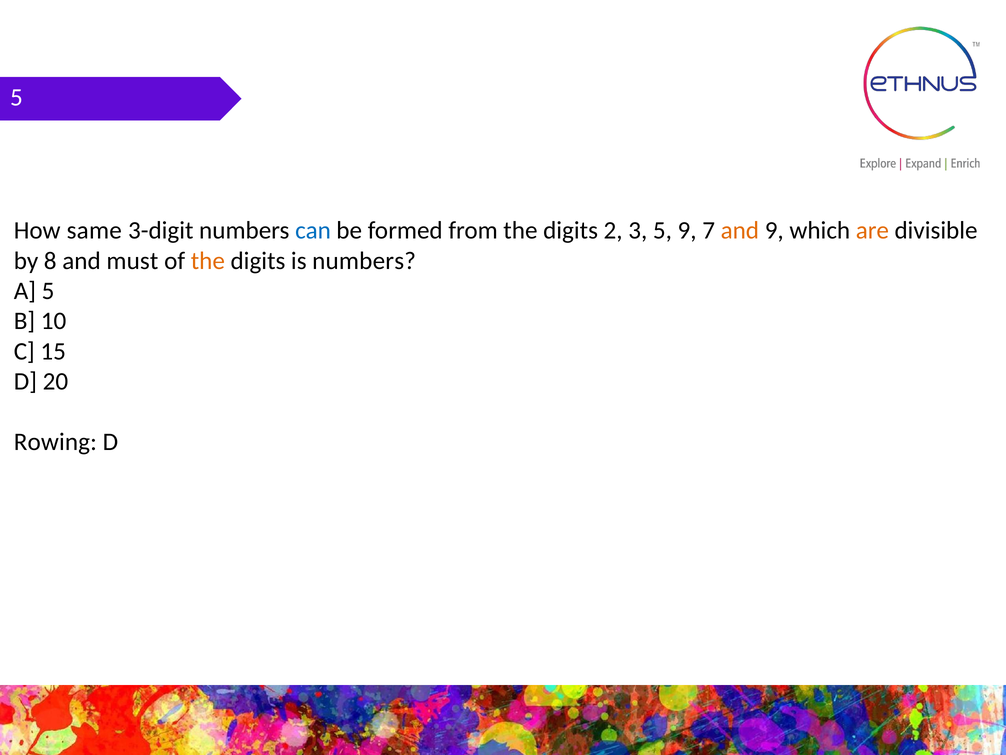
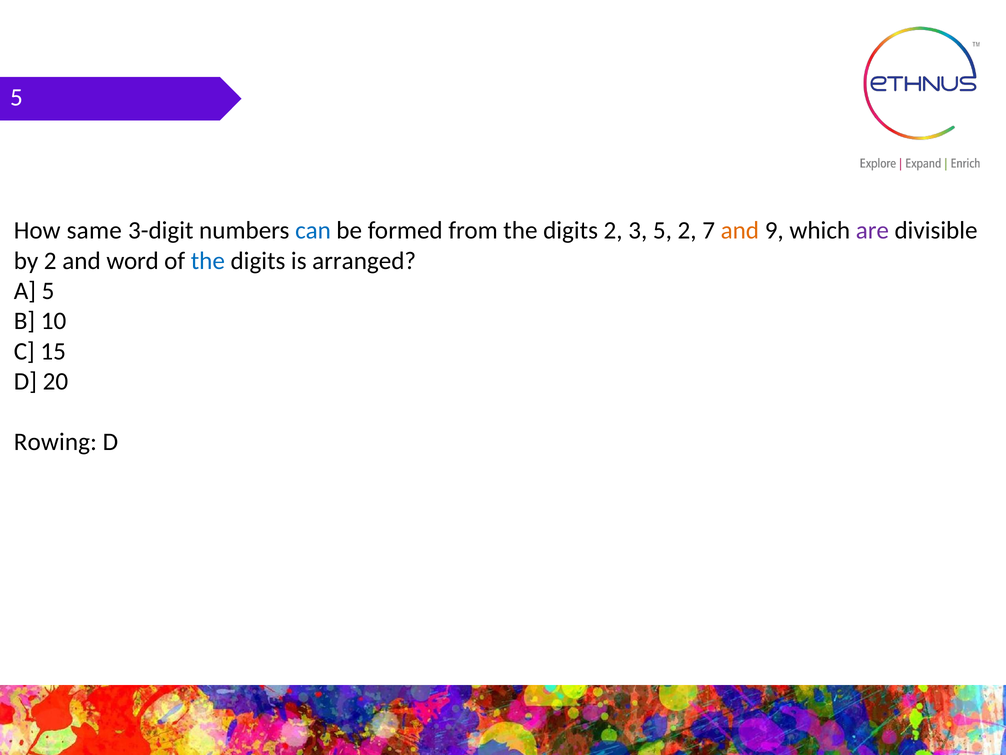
5 9: 9 -> 2
are colour: orange -> purple
by 8: 8 -> 2
must: must -> word
the at (208, 261) colour: orange -> blue
is numbers: numbers -> arranged
